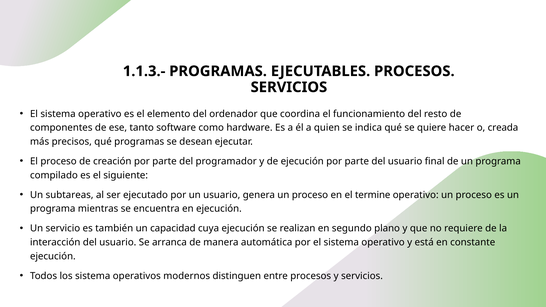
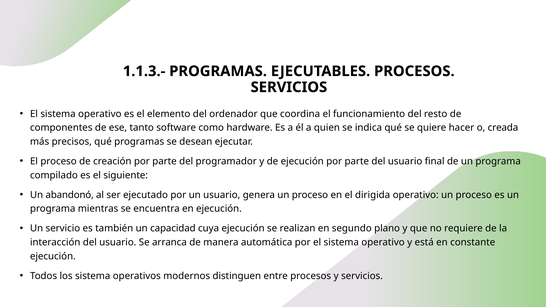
subtareas: subtareas -> abandonó
termine: termine -> dirigida
